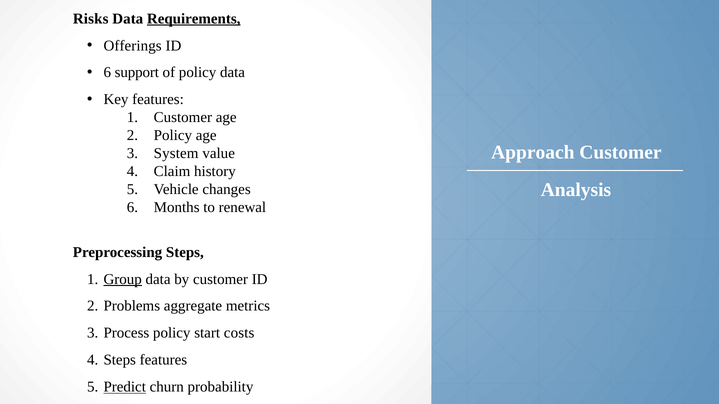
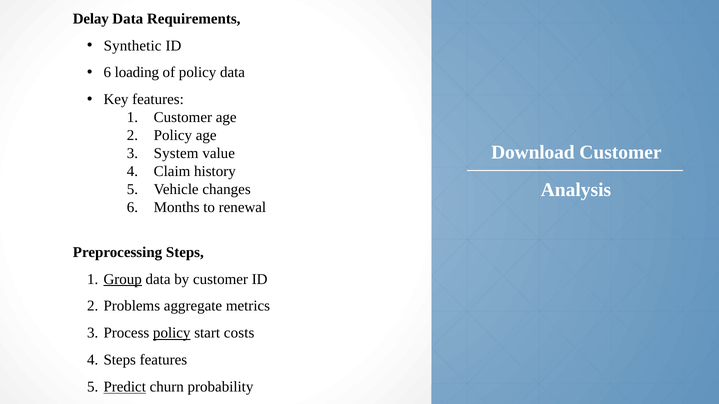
Risks: Risks -> Delay
Requirements underline: present -> none
Offerings: Offerings -> Synthetic
support: support -> loading
Approach: Approach -> Download
policy at (172, 333) underline: none -> present
